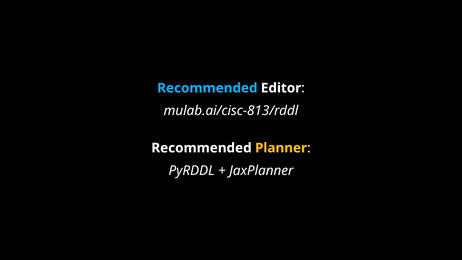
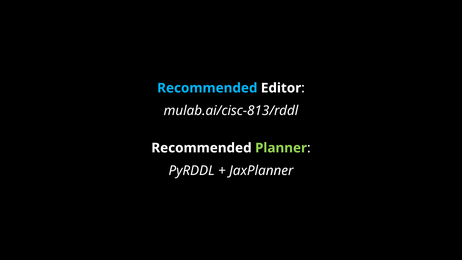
Planner colour: yellow -> light green
